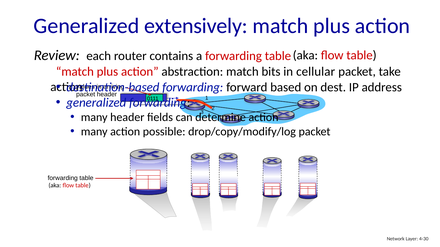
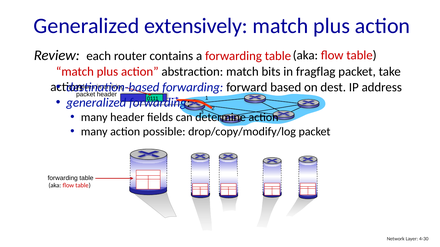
cellular: cellular -> fragflag
